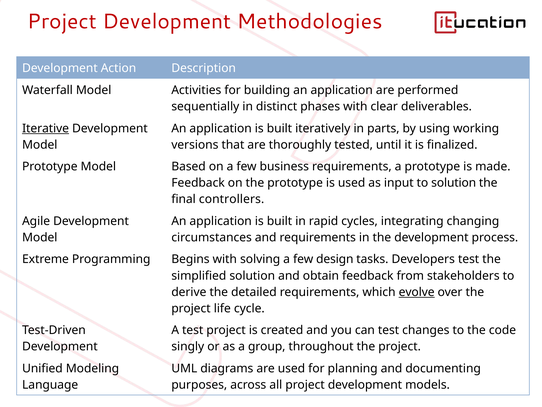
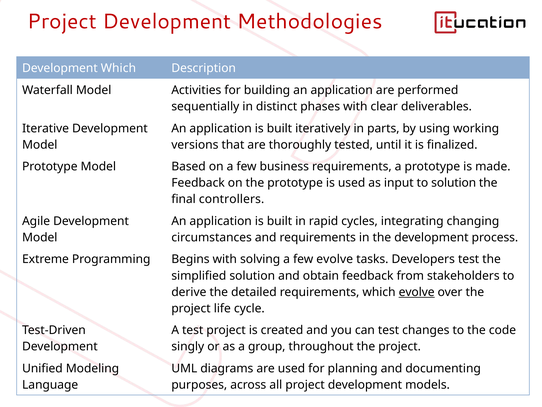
Development Action: Action -> Which
Iterative underline: present -> none
few design: design -> evolve
